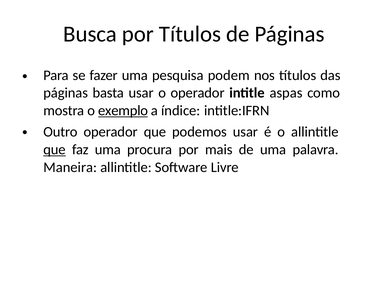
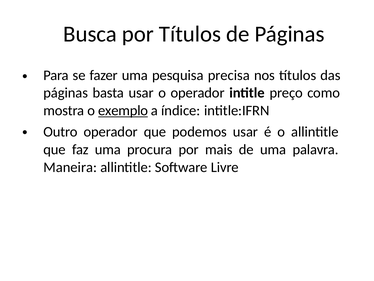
podem: podem -> precisa
aspas: aspas -> preço
que at (55, 149) underline: present -> none
